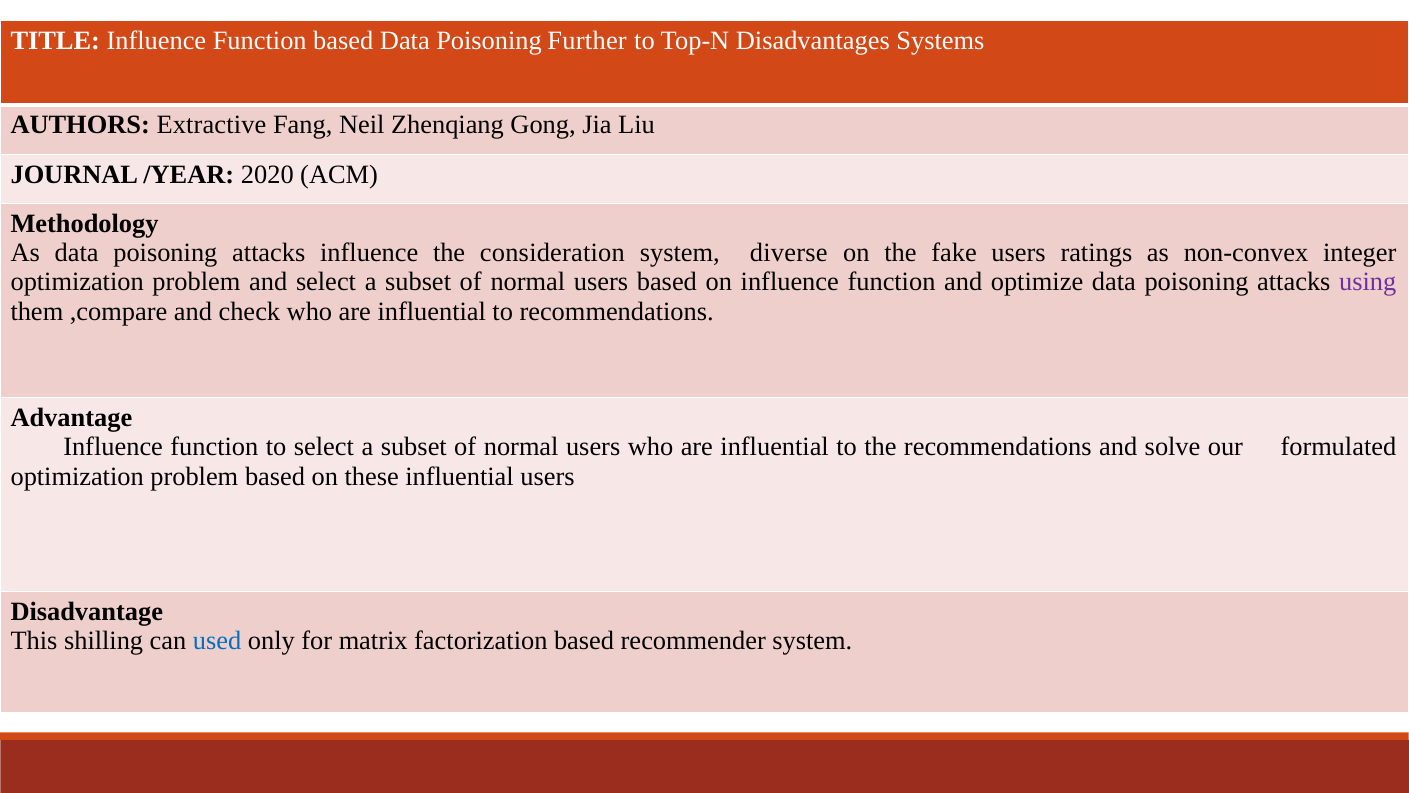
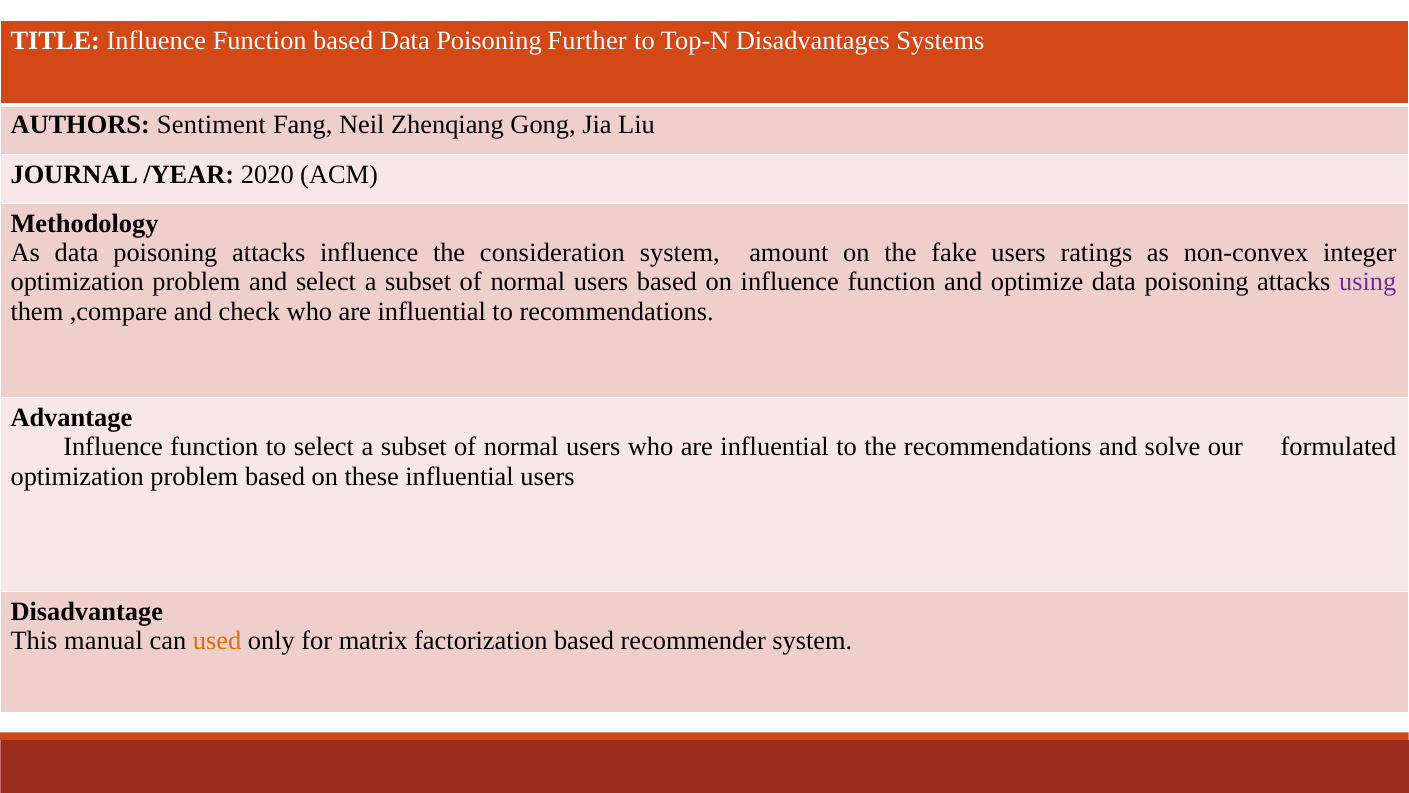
Extractive: Extractive -> Sentiment
diverse: diverse -> amount
shilling: shilling -> manual
used colour: blue -> orange
